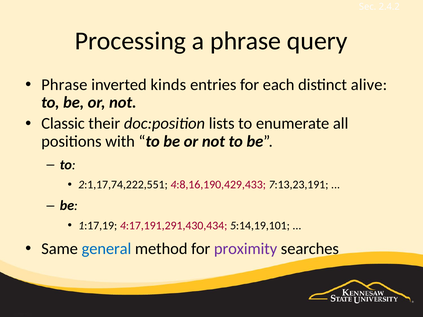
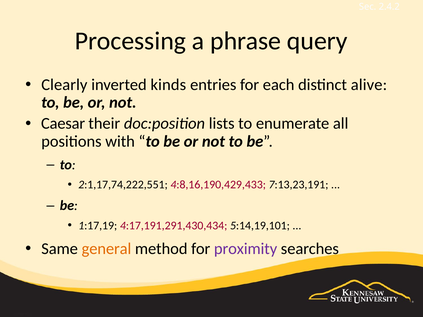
Phrase at (64, 85): Phrase -> Clearly
Classic: Classic -> Caesar
general colour: blue -> orange
